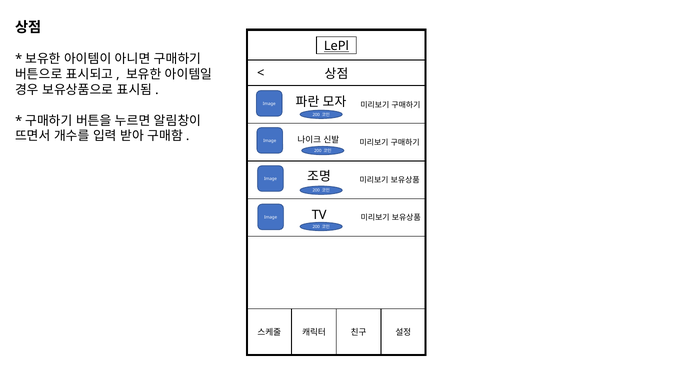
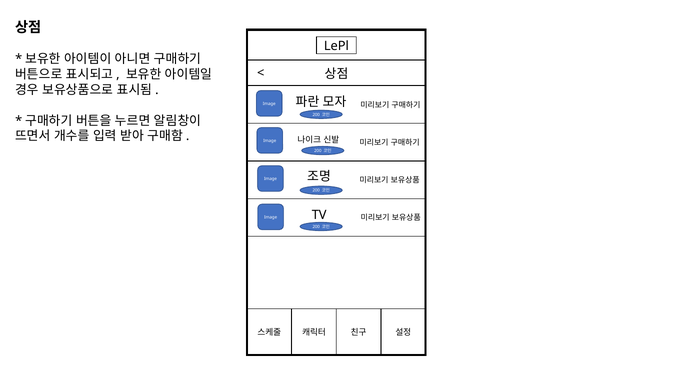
LePl underline: present -> none
